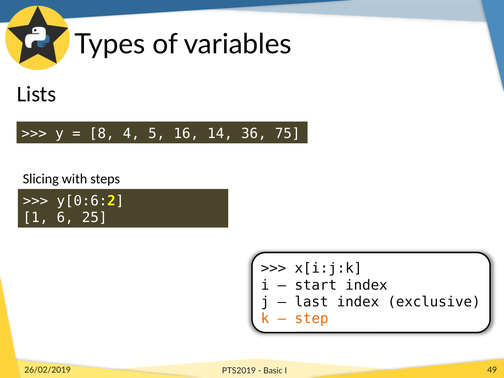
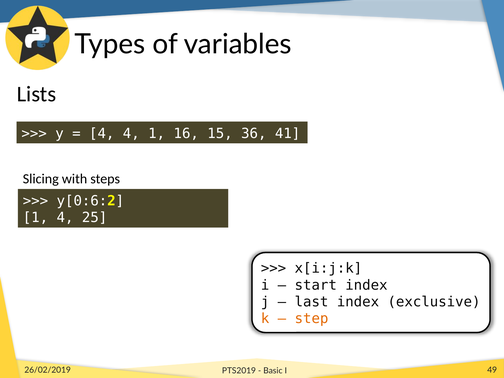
8 at (102, 133): 8 -> 4
4 5: 5 -> 1
14: 14 -> 15
75: 75 -> 41
1 6: 6 -> 4
